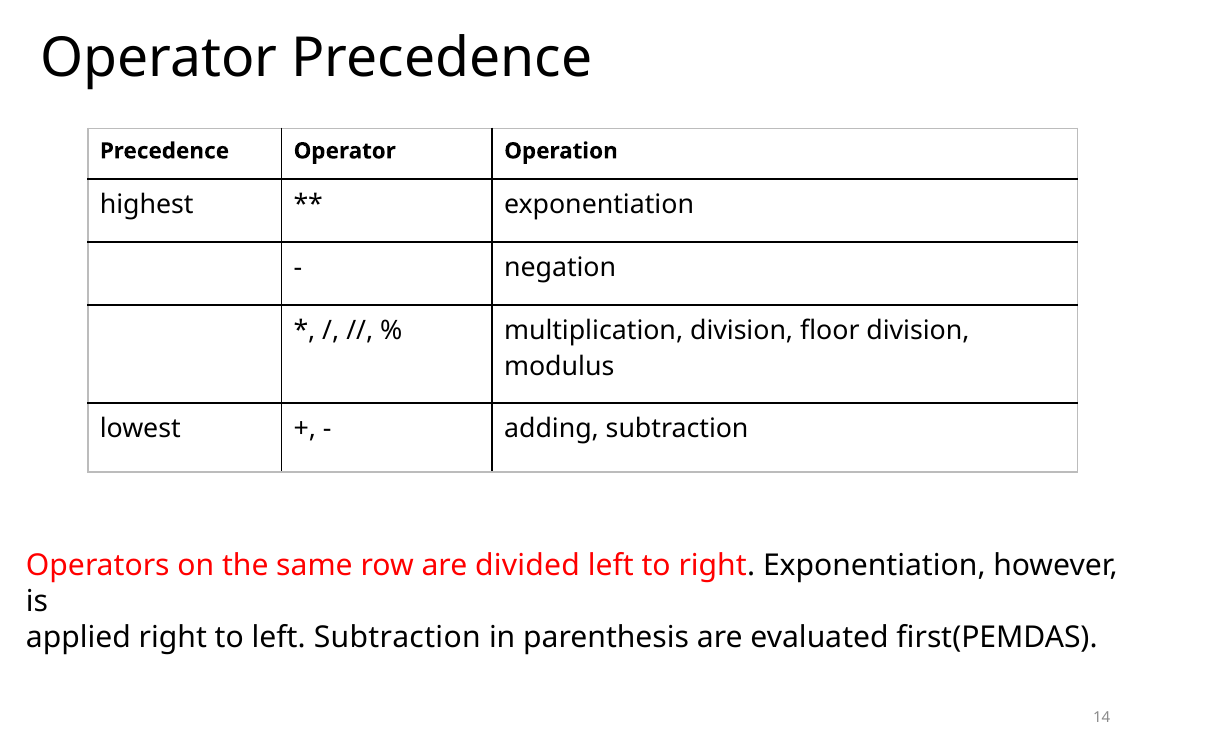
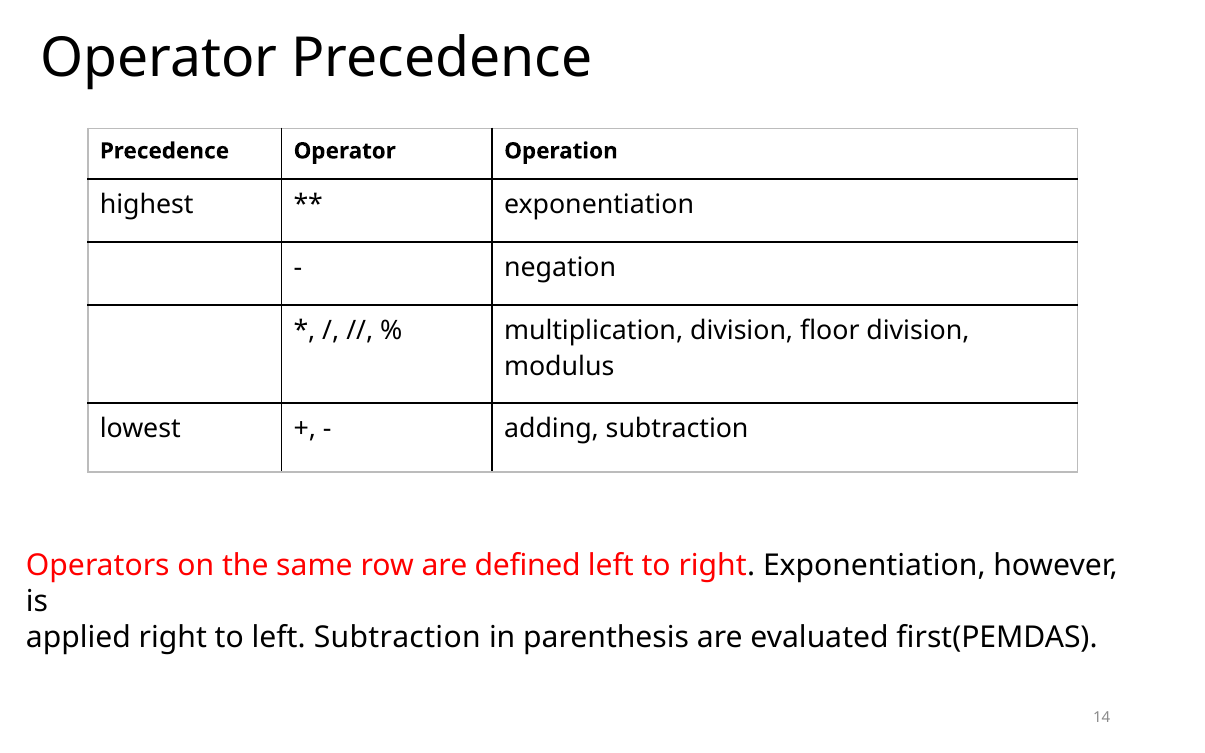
divided: divided -> defined
